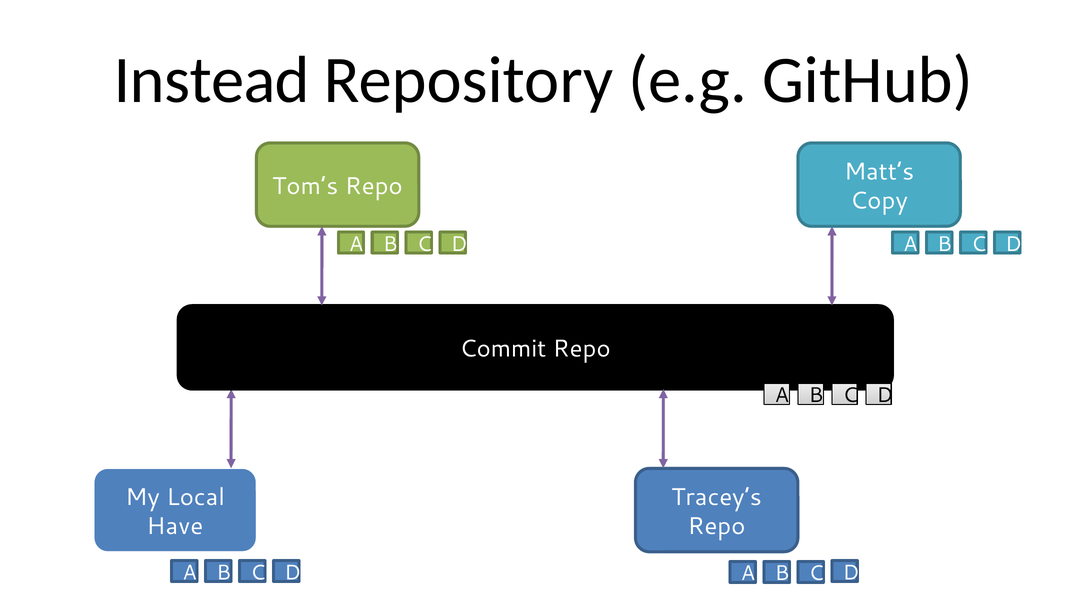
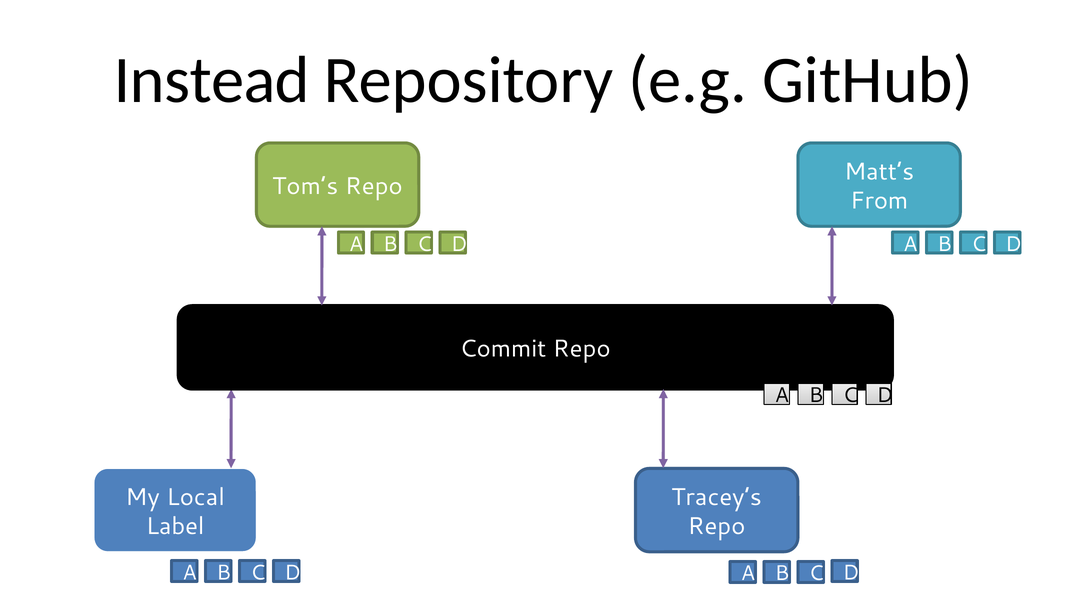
Copy: Copy -> From
Have: Have -> Label
